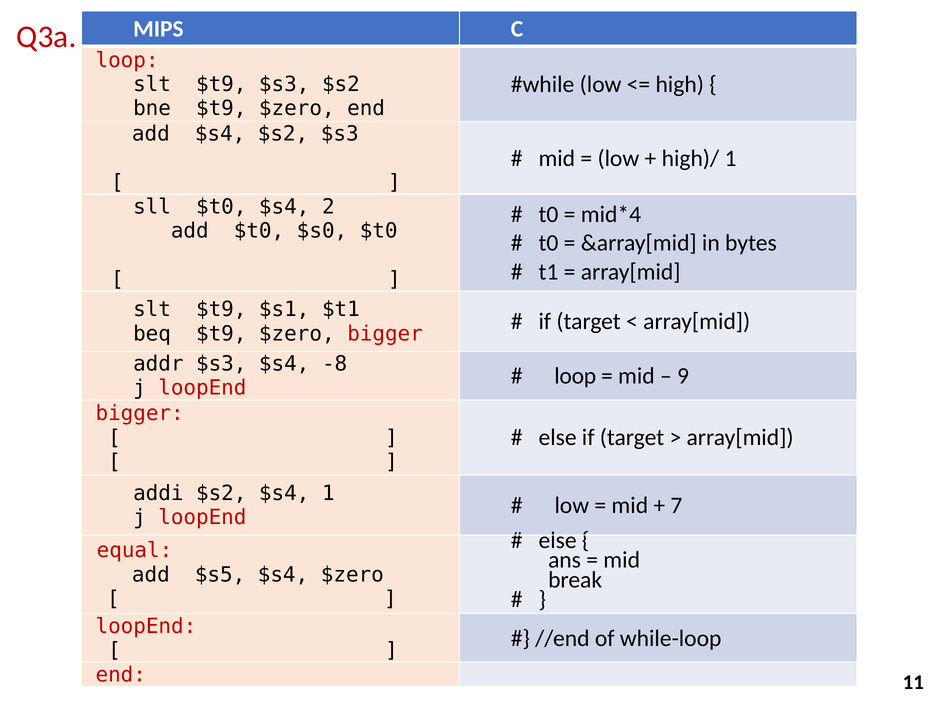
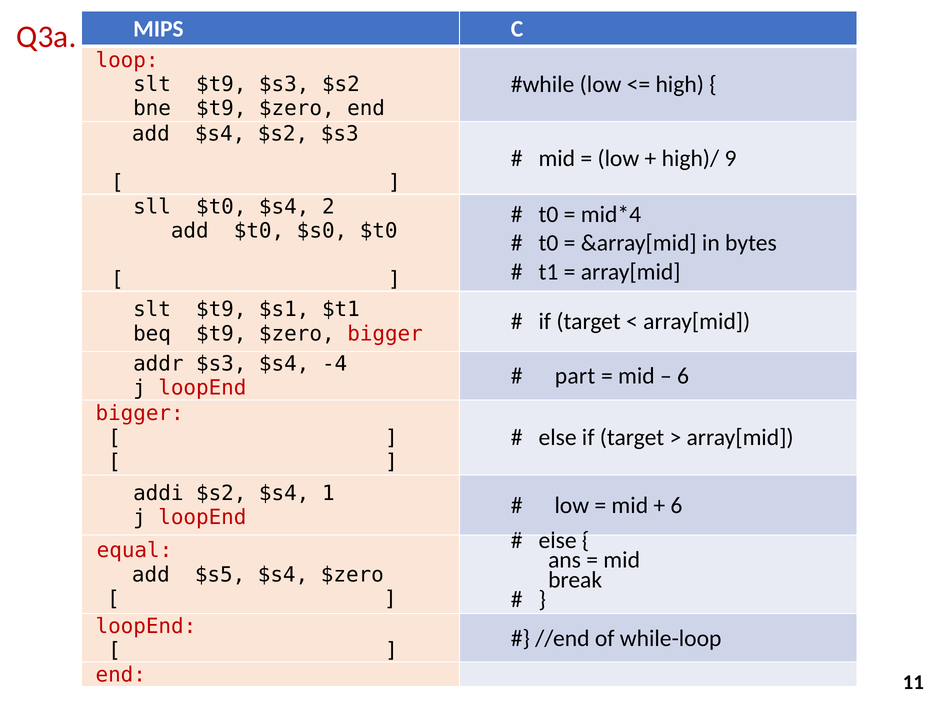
high)/ 1: 1 -> 9
-8: -8 -> -4
loop at (575, 376): loop -> part
9 at (683, 376): 9 -> 6
7 at (676, 505): 7 -> 6
